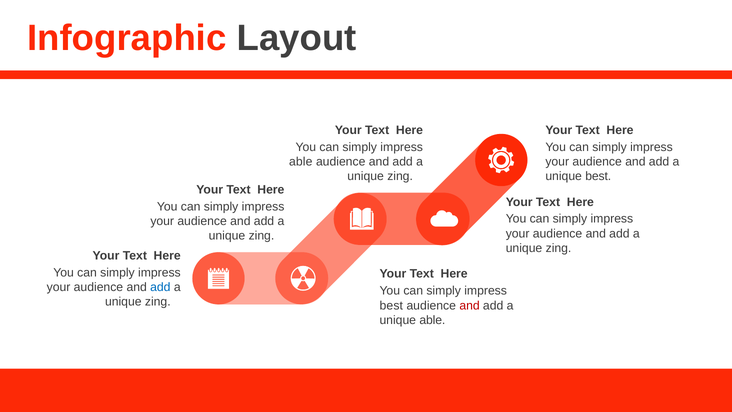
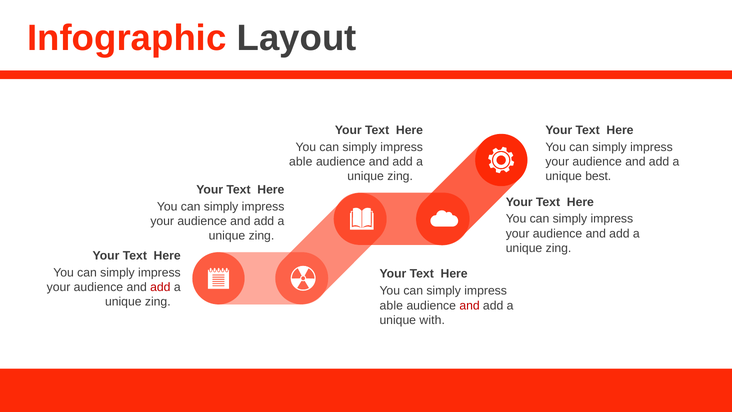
add at (160, 287) colour: blue -> red
best at (391, 305): best -> able
unique able: able -> with
